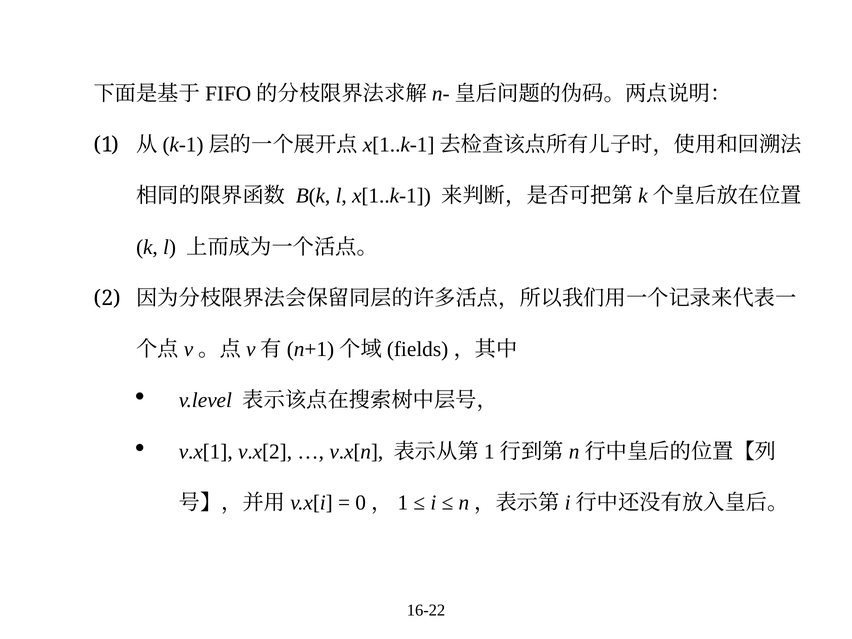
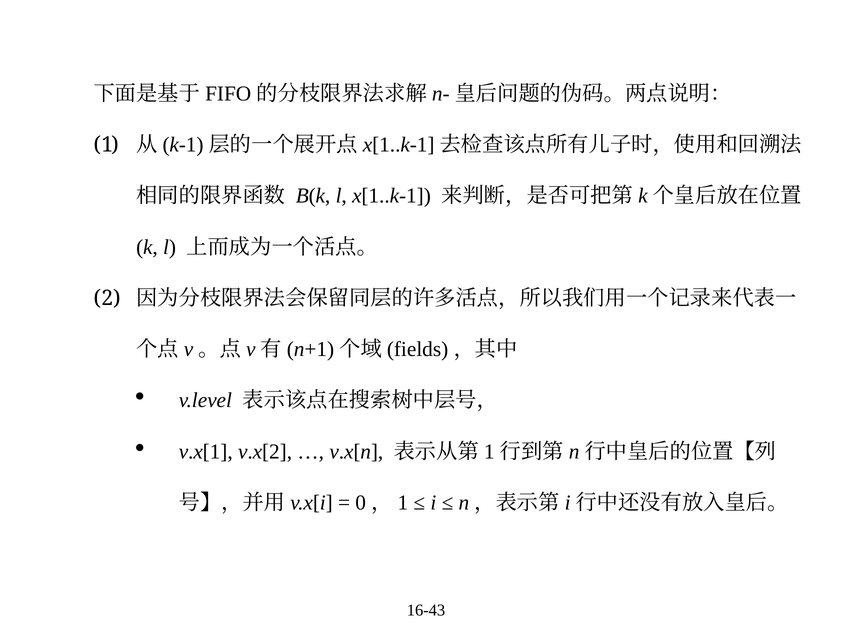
16-22: 16-22 -> 16-43
